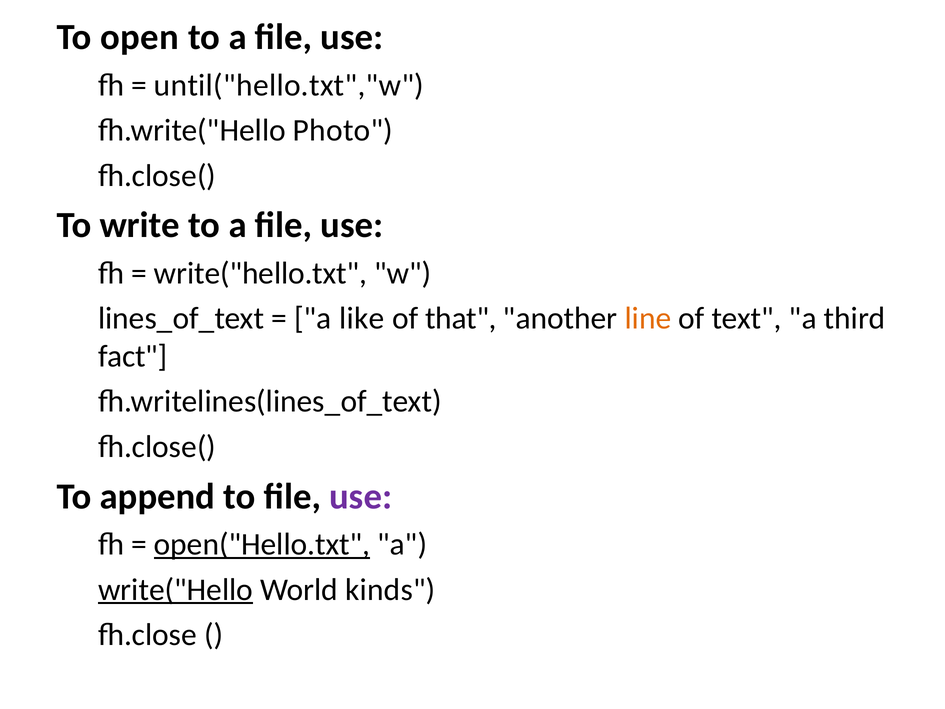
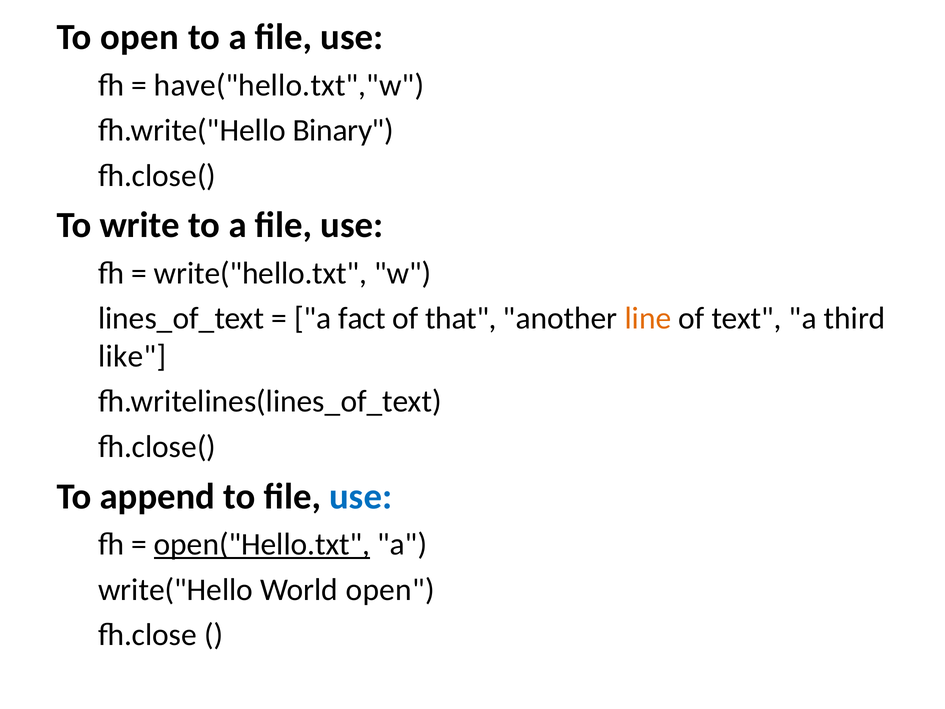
until("hello.txt","w: until("hello.txt","w -> have("hello.txt","w
Photo: Photo -> Binary
like: like -> fact
fact: fact -> like
use at (361, 496) colour: purple -> blue
write("Hello underline: present -> none
World kinds: kinds -> open
